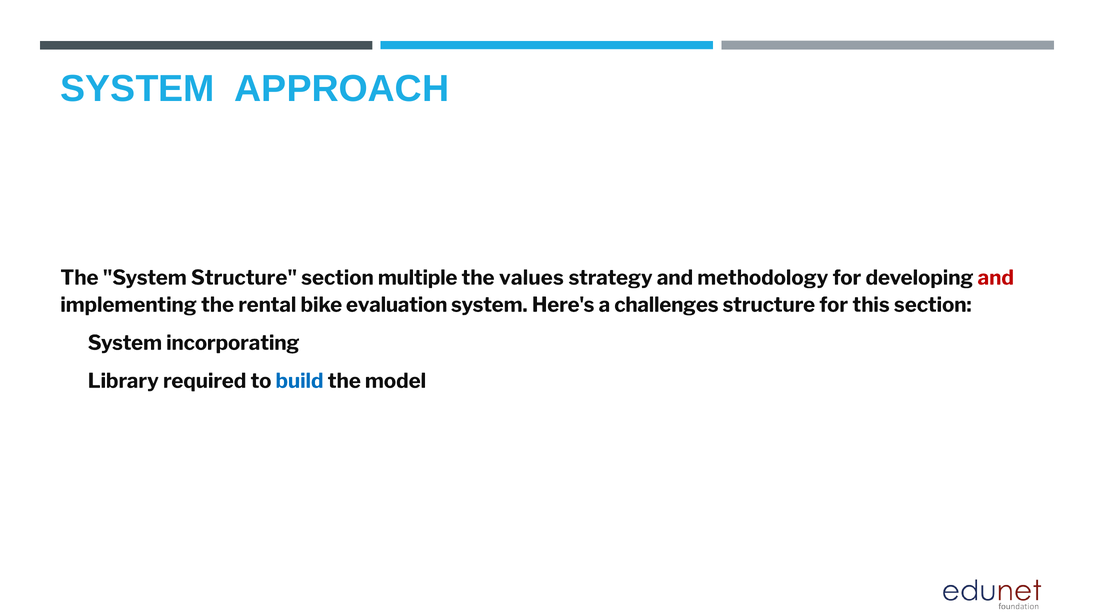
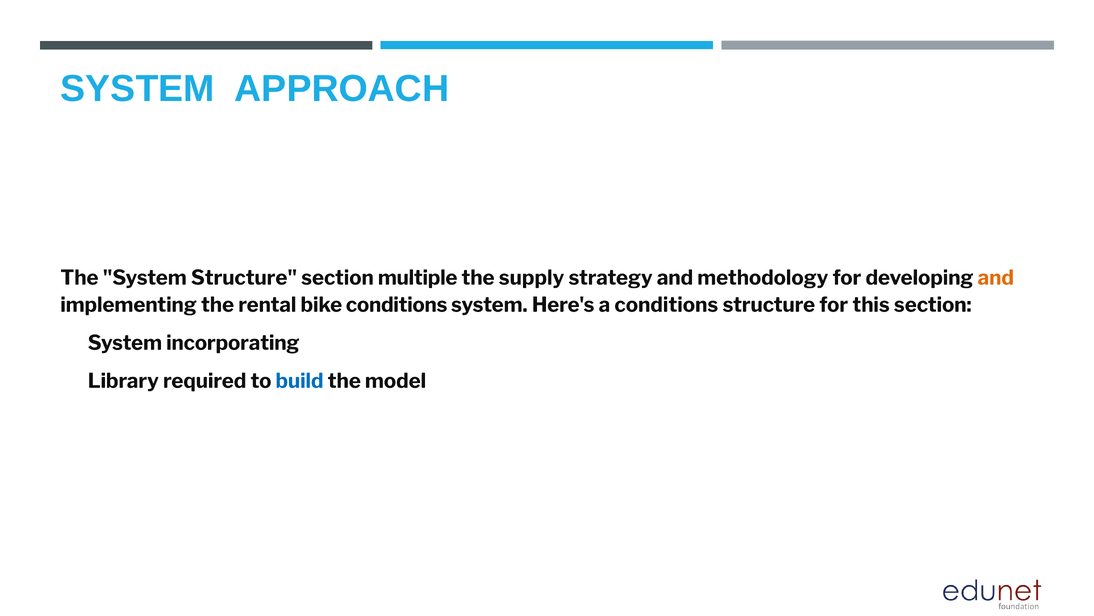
values: values -> supply
and at (996, 278) colour: red -> orange
bike evaluation: evaluation -> conditions
a challenges: challenges -> conditions
